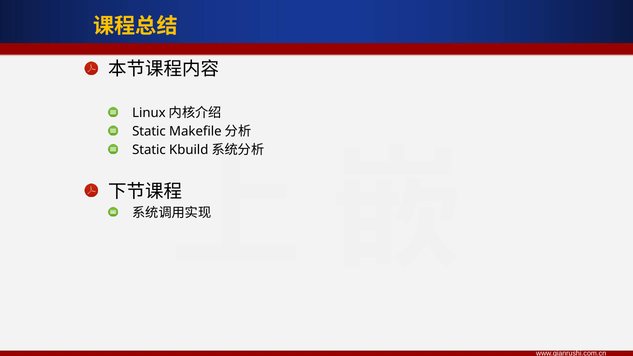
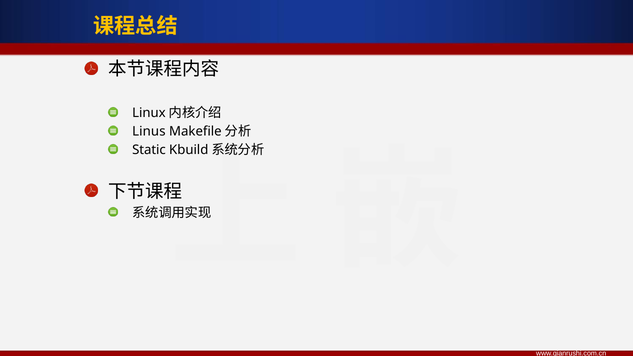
Static at (149, 132): Static -> Linus
